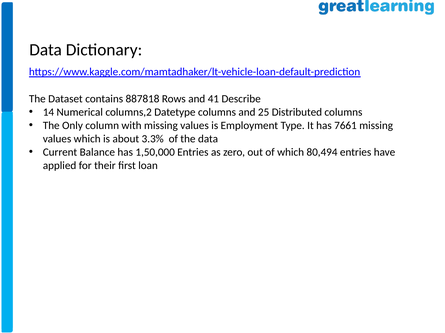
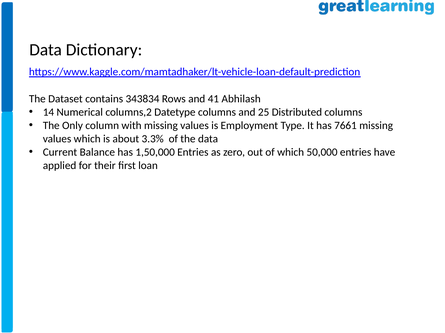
887818: 887818 -> 343834
Describe: Describe -> Abhilash
80,494: 80,494 -> 50,000
